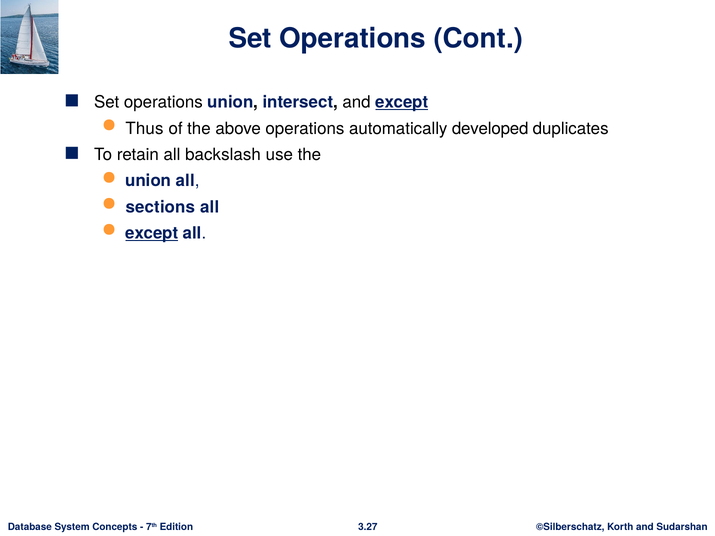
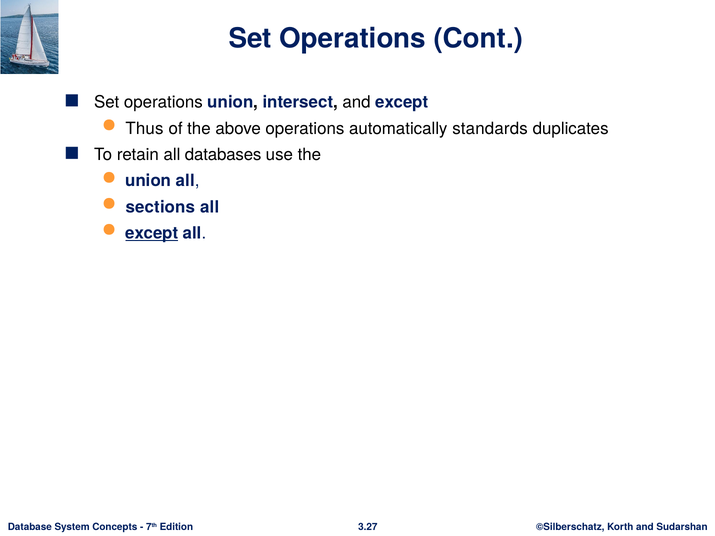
except at (402, 102) underline: present -> none
developed: developed -> standards
backslash: backslash -> databases
